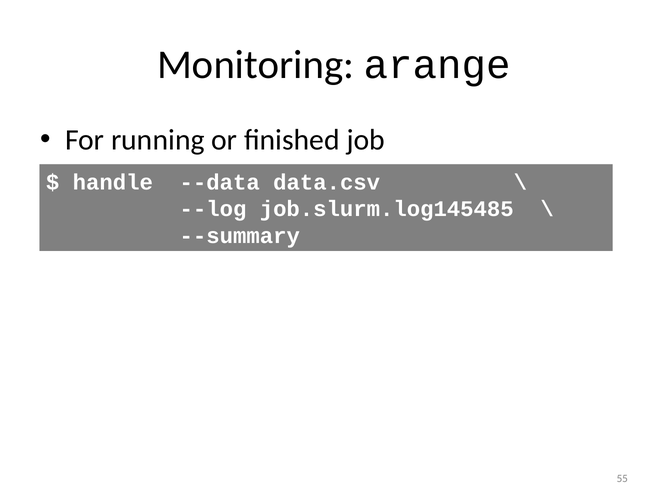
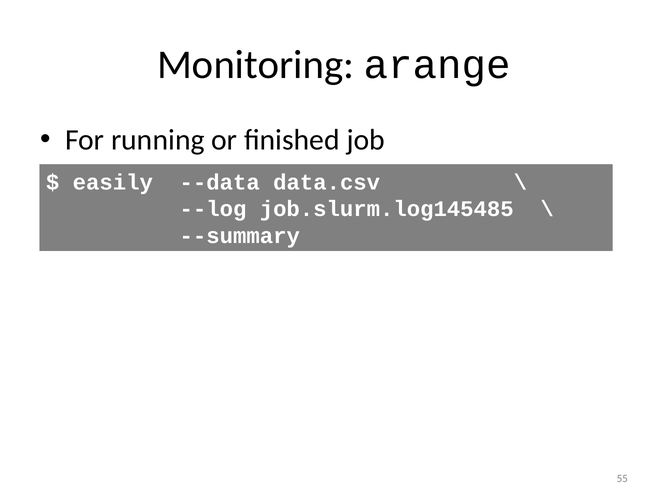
handle: handle -> easily
